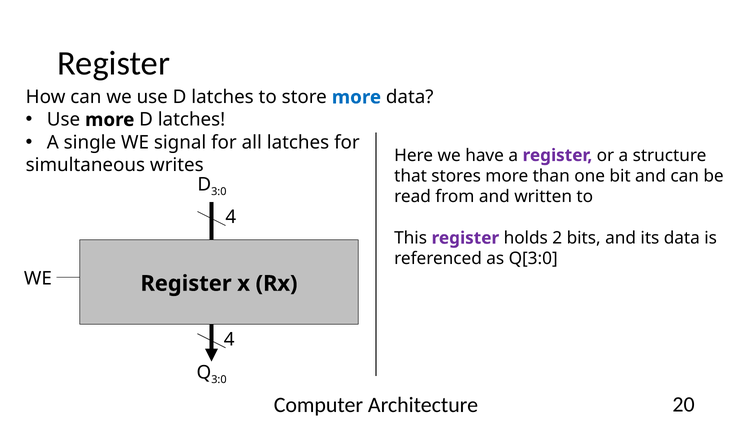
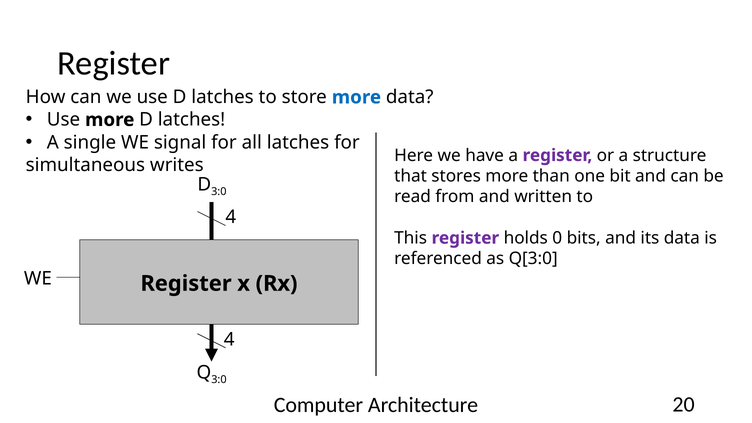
2: 2 -> 0
